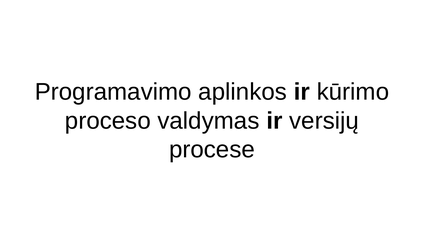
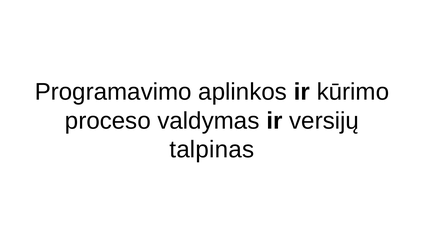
procese: procese -> talpinas
